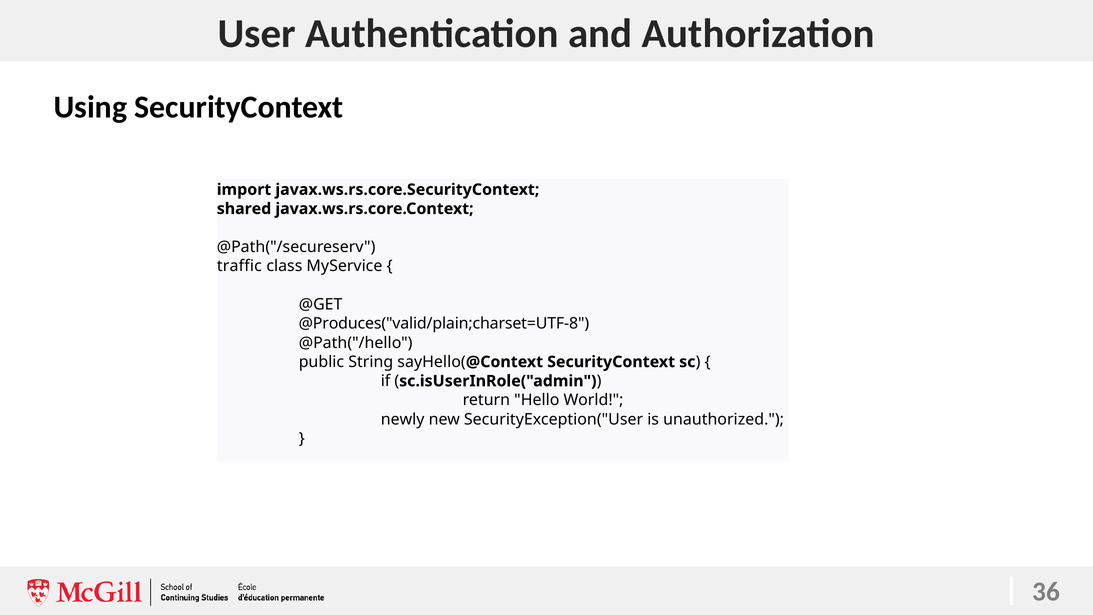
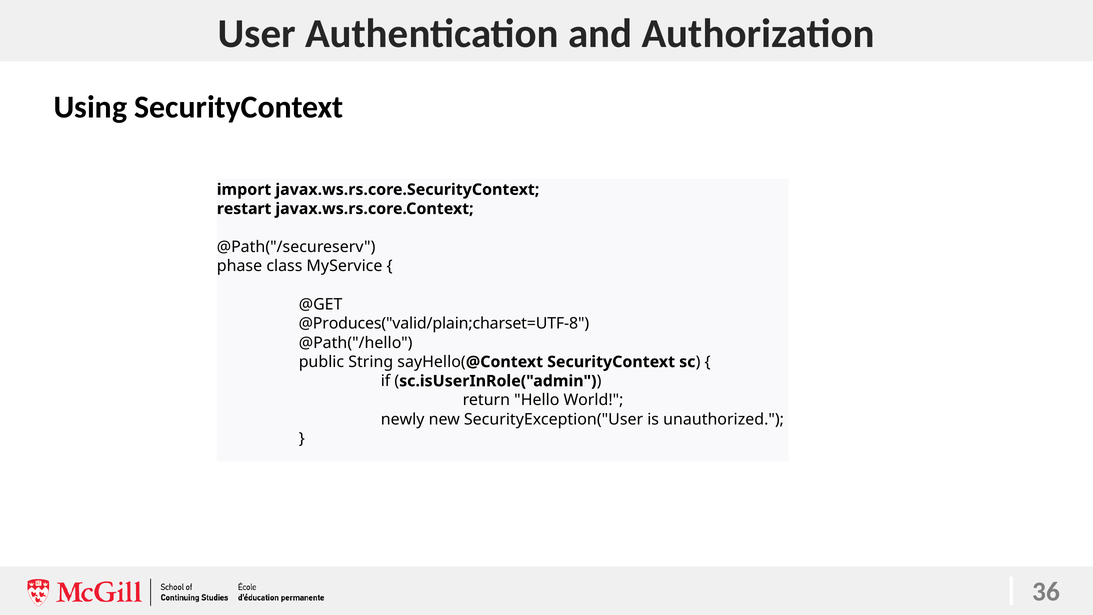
shared: shared -> restart
traffic: traffic -> phase
